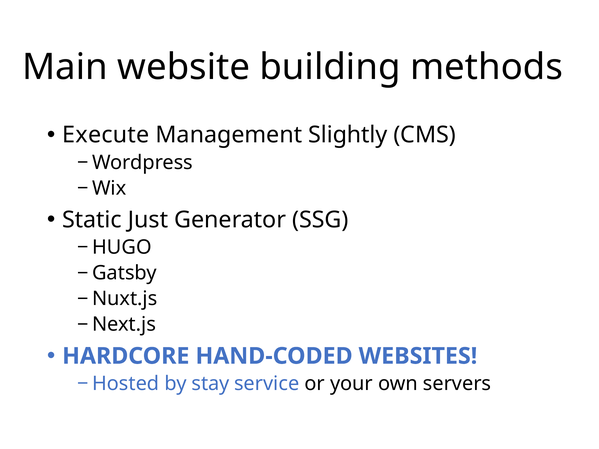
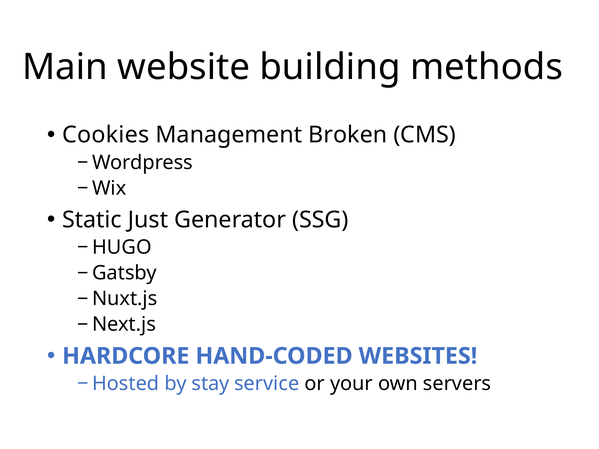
Execute: Execute -> Cookies
Slightly: Slightly -> Broken
